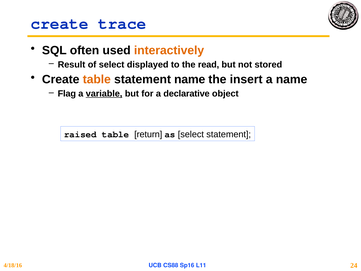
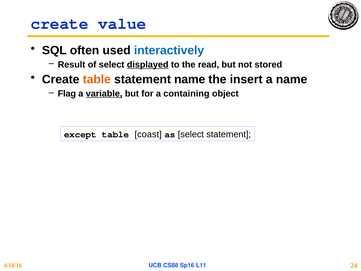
trace: trace -> value
interactively colour: orange -> blue
displayed underline: none -> present
declarative: declarative -> containing
raised: raised -> except
return: return -> coast
